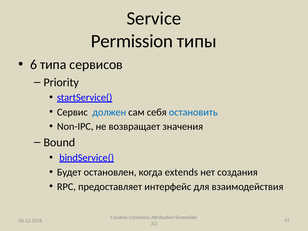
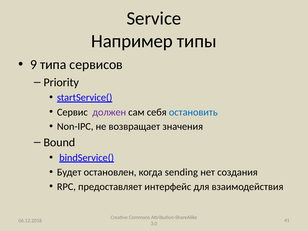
Permission: Permission -> Например
6: 6 -> 9
должен colour: blue -> purple
extends: extends -> sending
